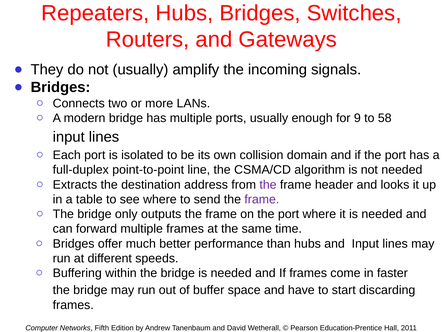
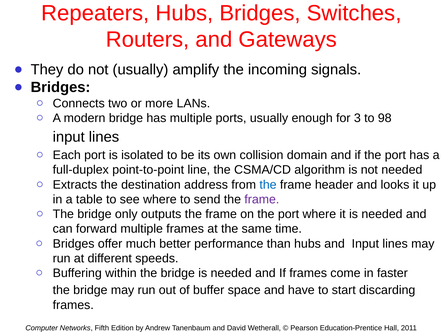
9: 9 -> 3
58: 58 -> 98
the at (268, 185) colour: purple -> blue
